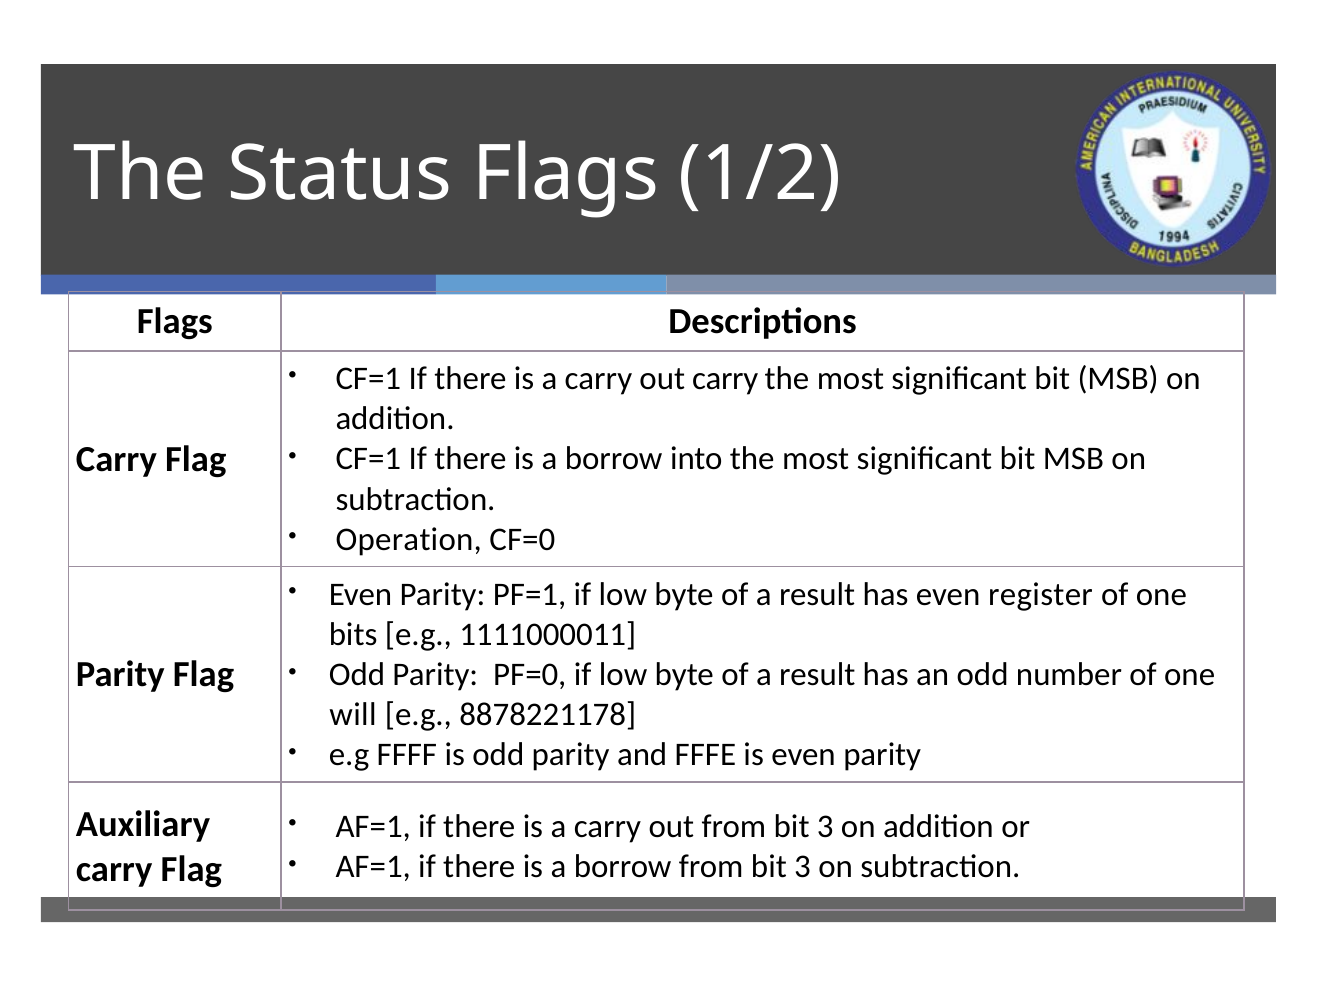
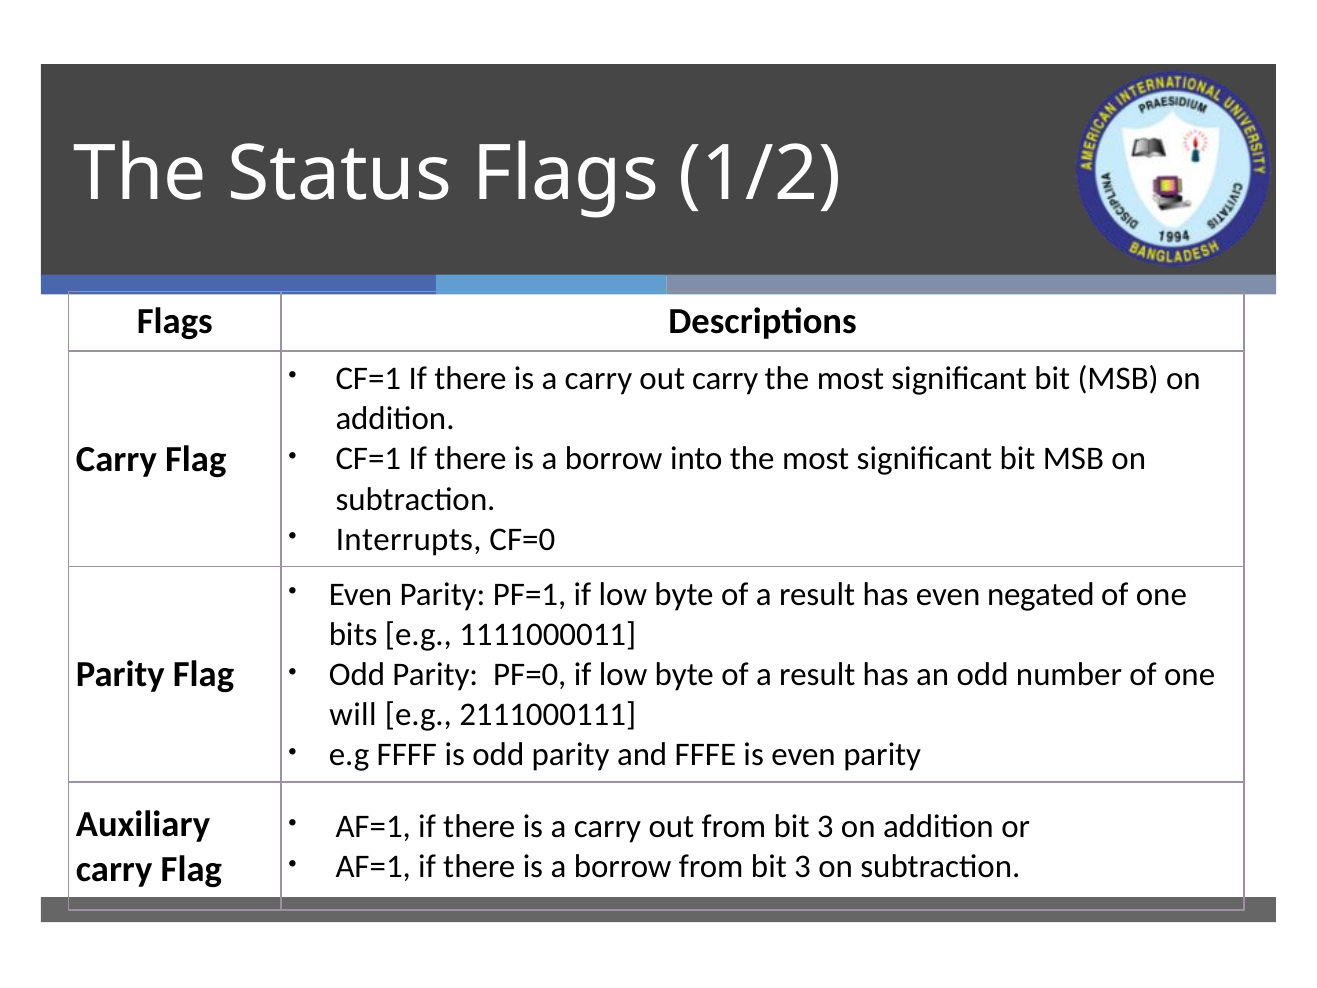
Operation: Operation -> Interrupts
register: register -> negated
8878221178: 8878221178 -> 2111000111
